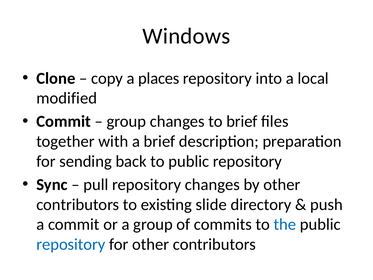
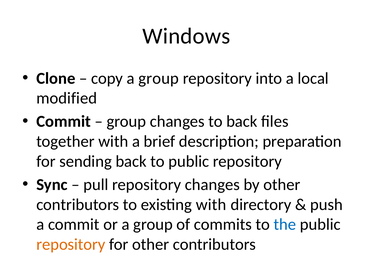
copy a places: places -> group
to brief: brief -> back
existing slide: slide -> with
repository at (71, 244) colour: blue -> orange
